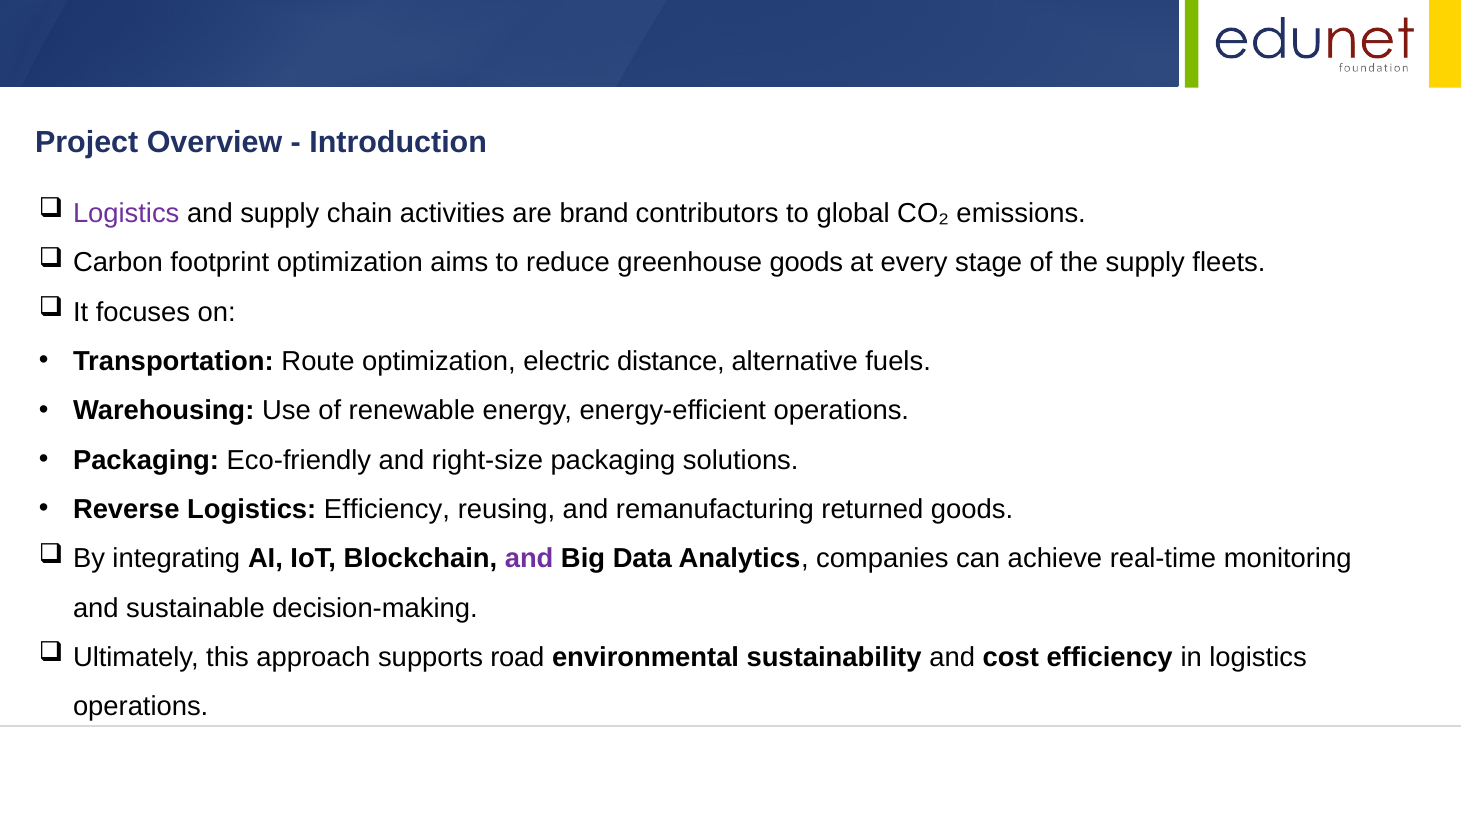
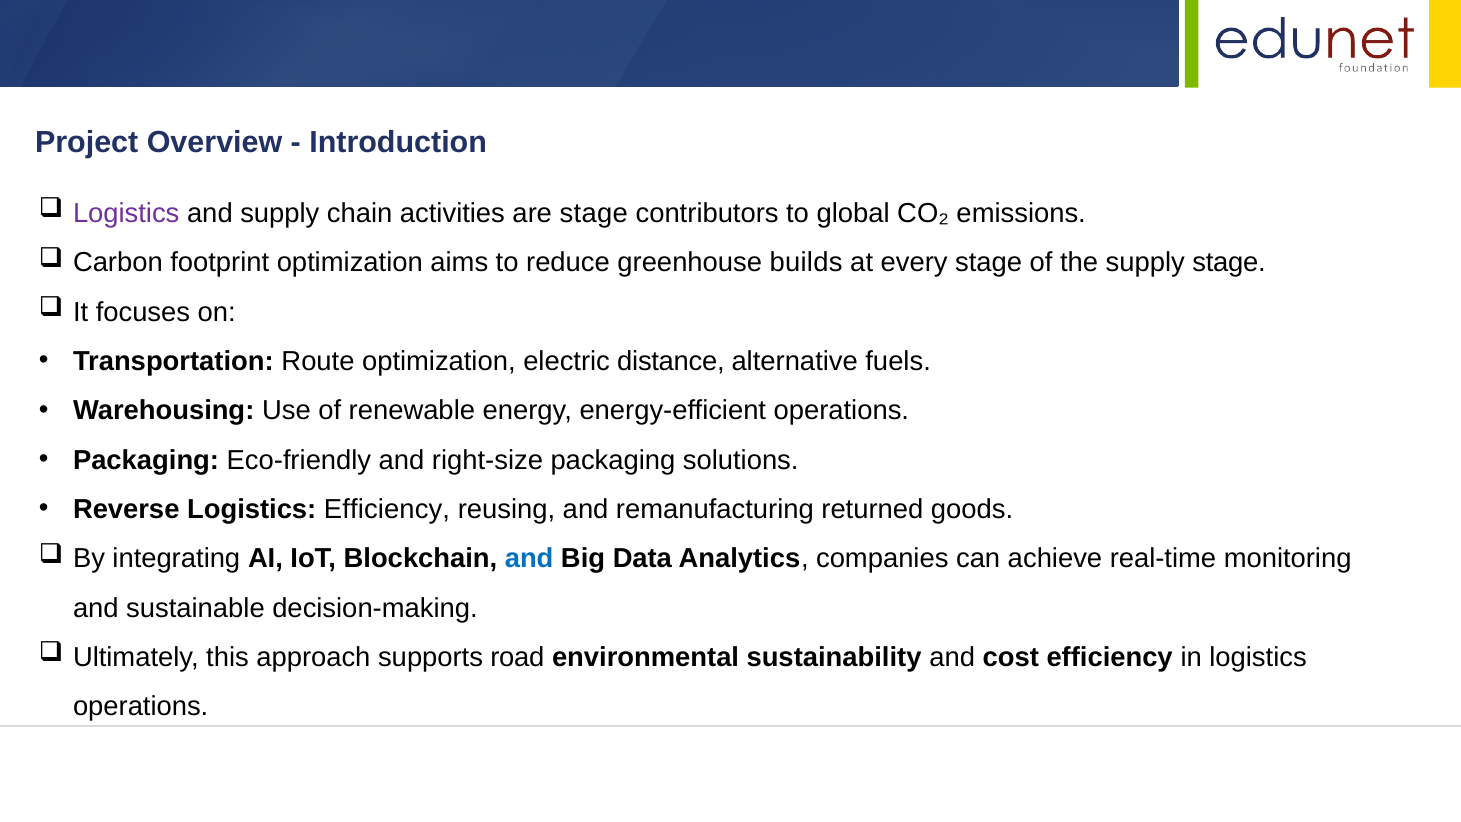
are brand: brand -> stage
greenhouse goods: goods -> builds
supply fleets: fleets -> stage
and at (529, 559) colour: purple -> blue
